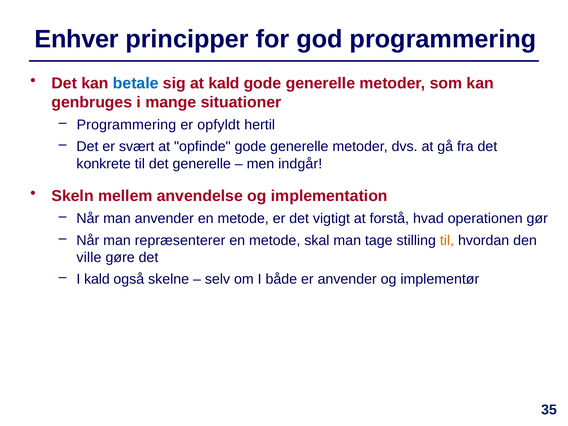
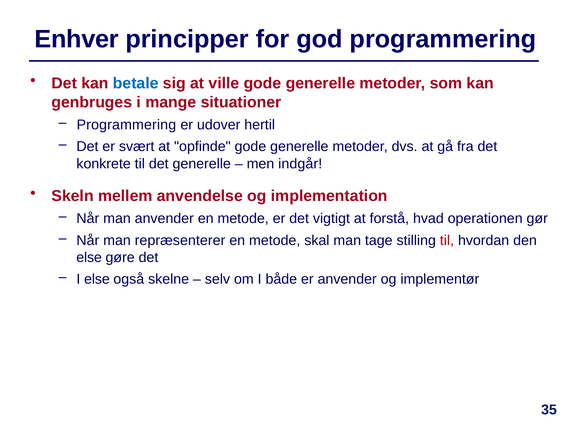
at kald: kald -> ville
opfyldt: opfyldt -> udover
til at (447, 240) colour: orange -> red
ville at (89, 257): ville -> else
I kald: kald -> else
